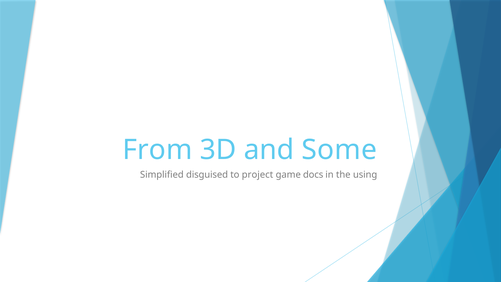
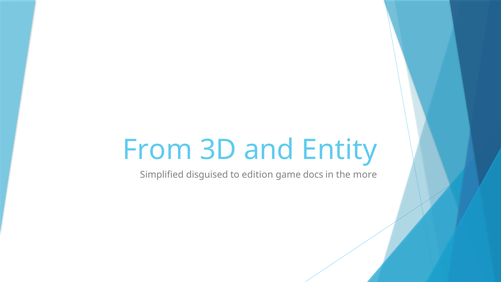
Some: Some -> Entity
project: project -> edition
using: using -> more
